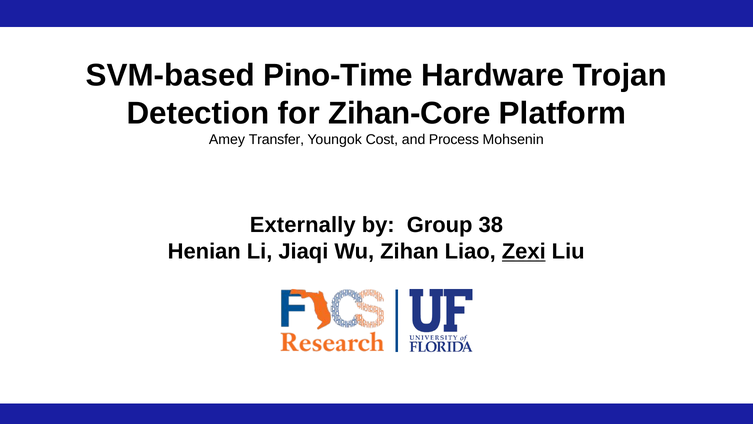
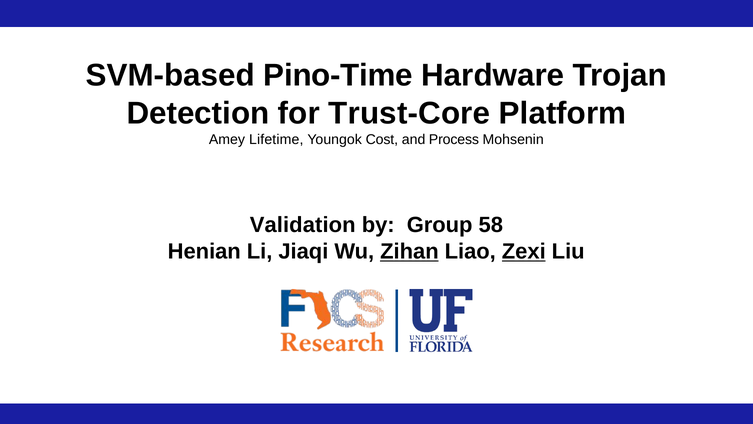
Zihan-Core: Zihan-Core -> Trust-Core
Transfer: Transfer -> Lifetime
Externally: Externally -> Validation
38: 38 -> 58
Zihan underline: none -> present
